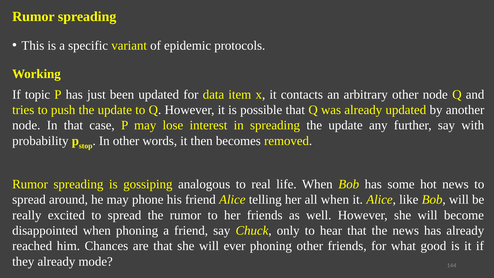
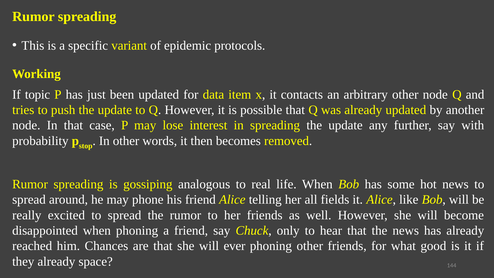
all when: when -> fields
mode: mode -> space
